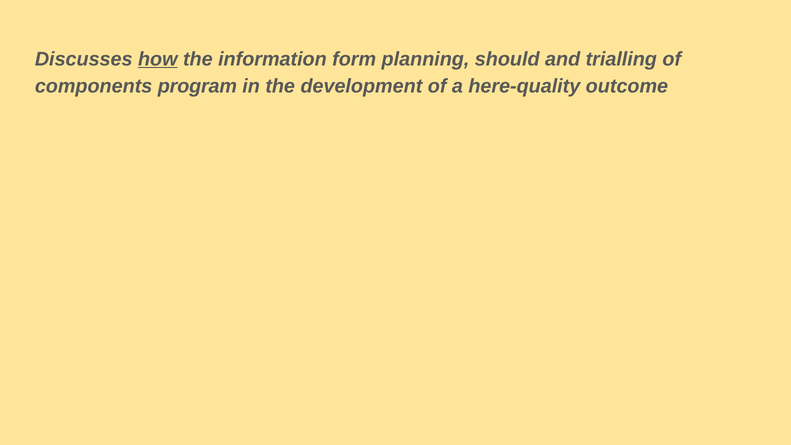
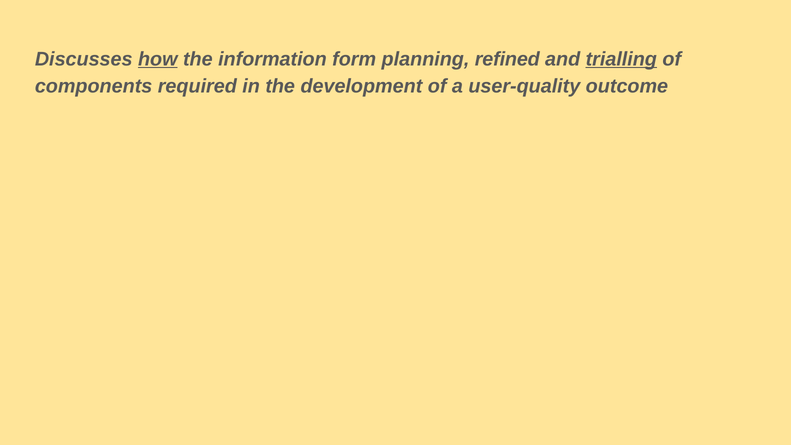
should: should -> refined
trialling underline: none -> present
program: program -> required
here-quality: here-quality -> user-quality
